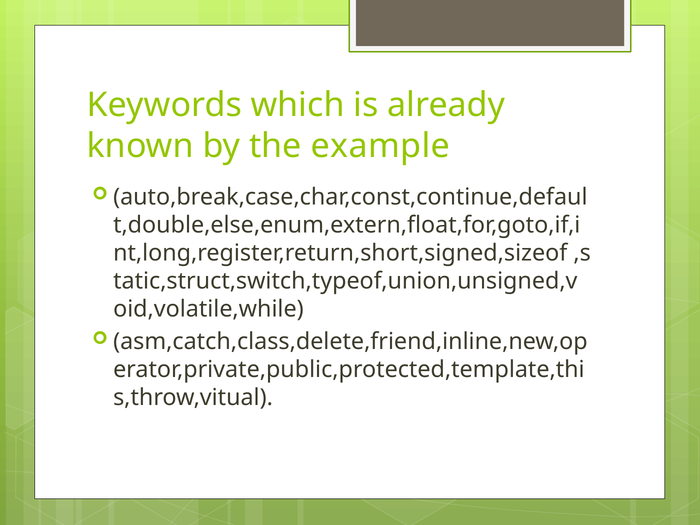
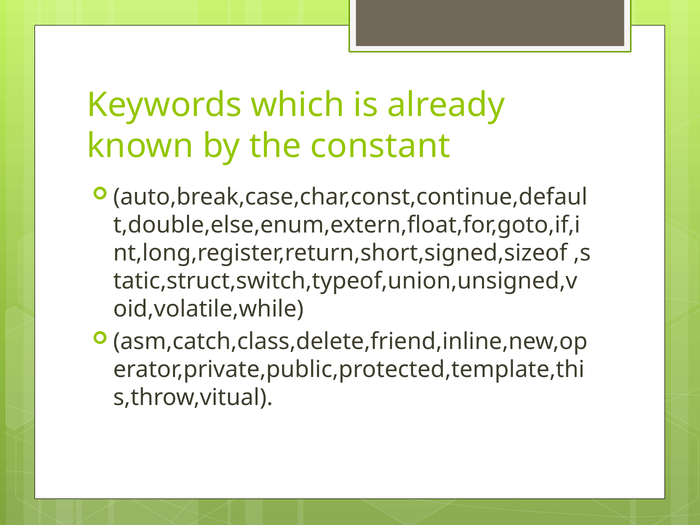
example: example -> constant
